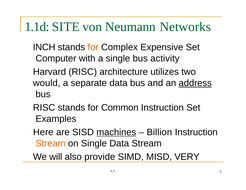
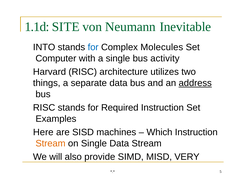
Networks: Networks -> Inevitable
INCH: INCH -> INTO
for at (93, 47) colour: orange -> blue
Expensive: Expensive -> Molecules
would: would -> things
Common: Common -> Required
machines underline: present -> none
Billion: Billion -> Which
